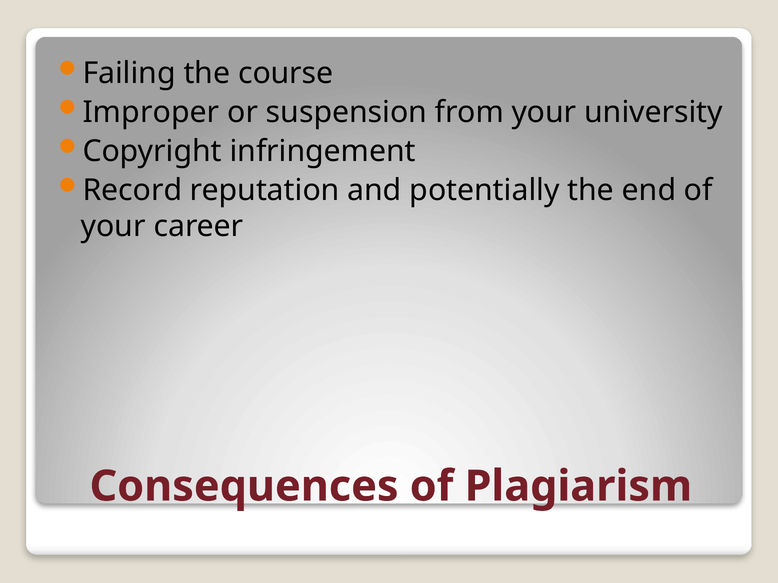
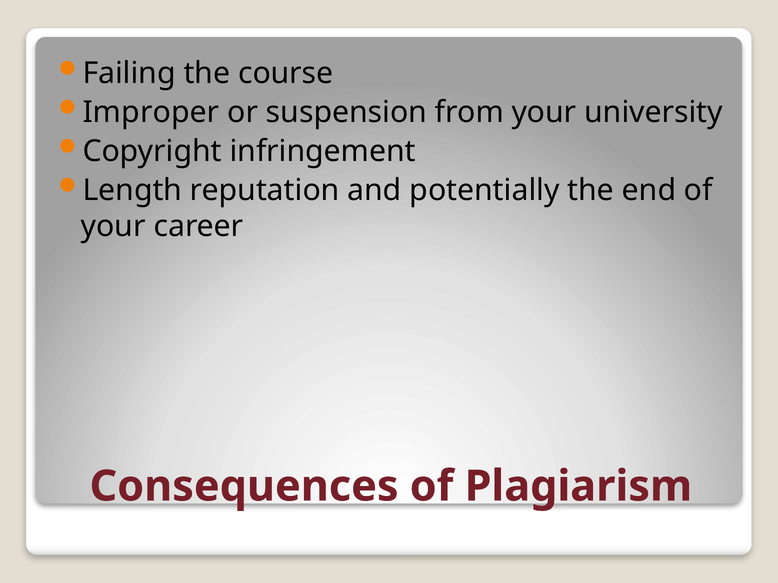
Record: Record -> Length
